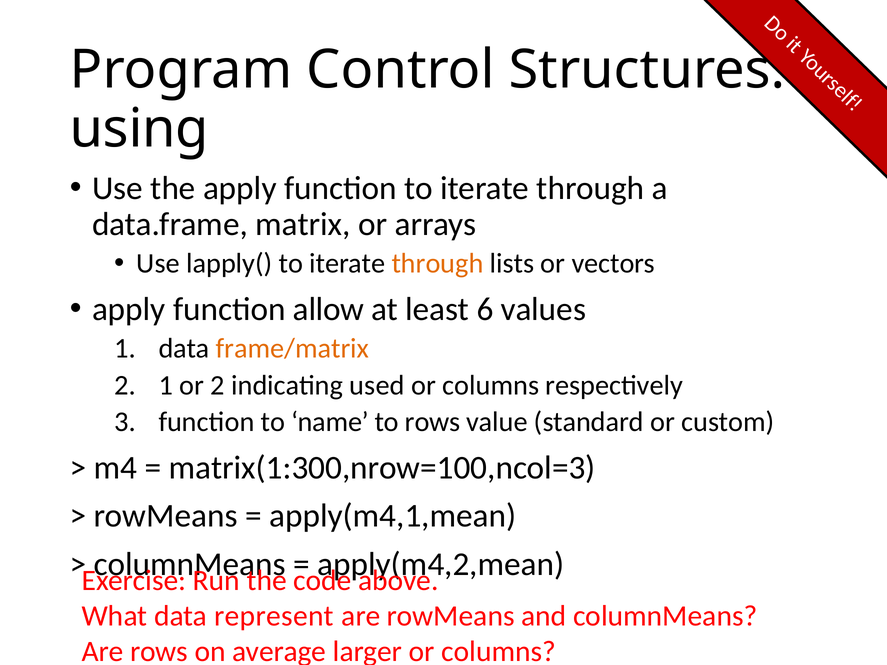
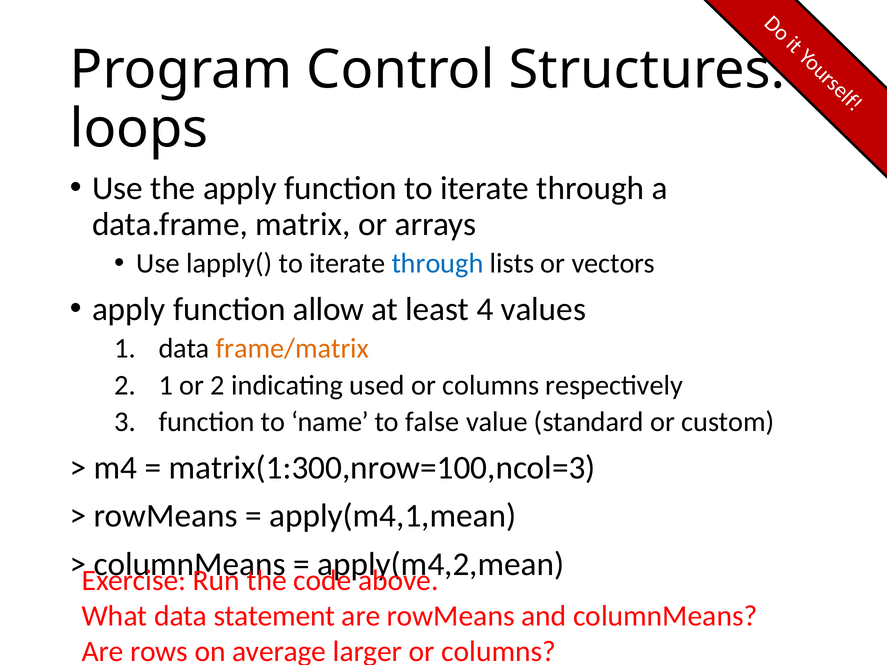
using: using -> loops
through at (437, 264) colour: orange -> blue
6: 6 -> 4
to rows: rows -> false
represent: represent -> statement
